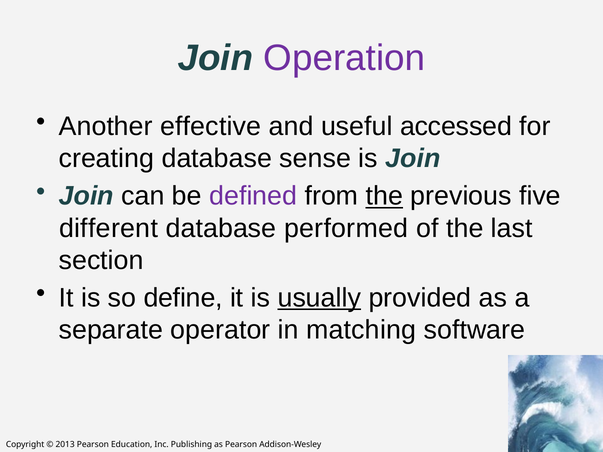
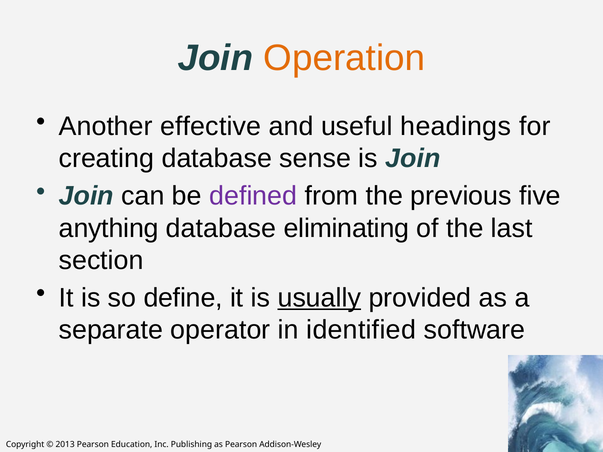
Operation colour: purple -> orange
accessed: accessed -> headings
the at (384, 196) underline: present -> none
different: different -> anything
performed: performed -> eliminating
matching: matching -> identified
